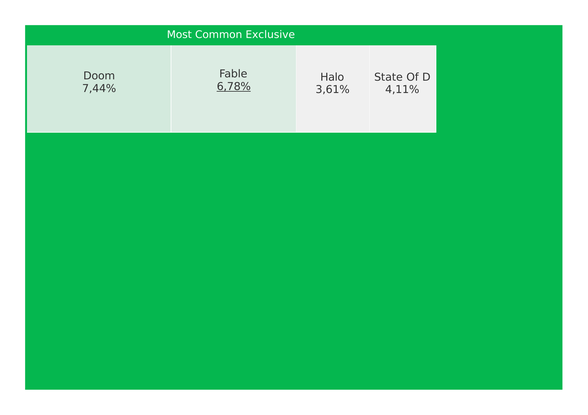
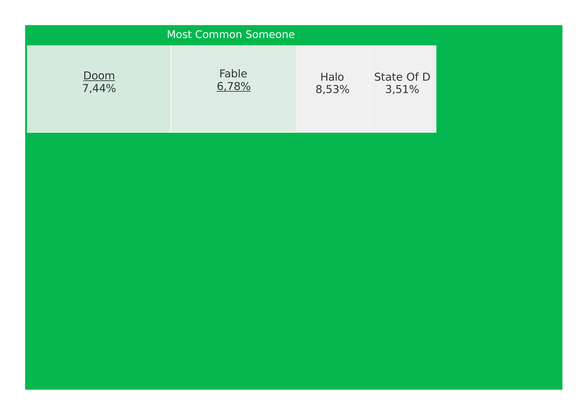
Exclusive: Exclusive -> Someone
Doom underline: none -> present
3,61%: 3,61% -> 8,53%
4,11%: 4,11% -> 3,51%
